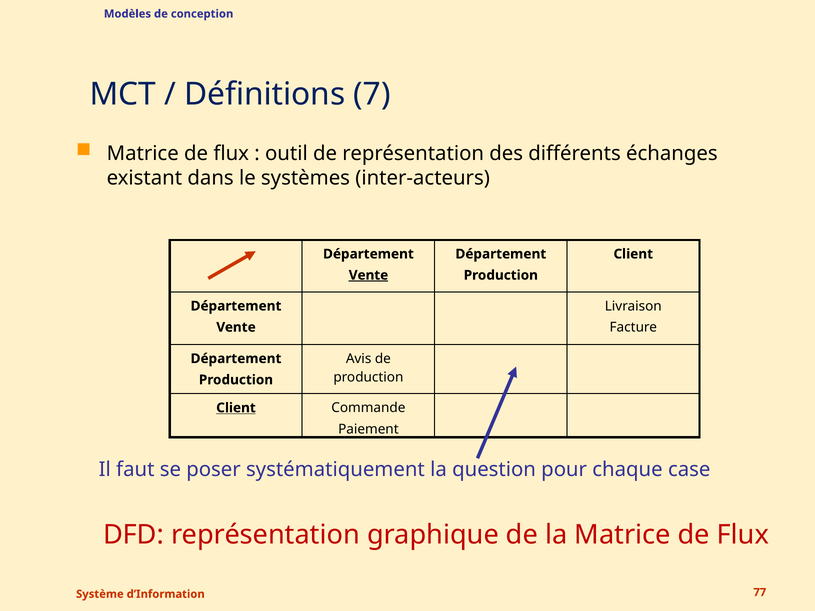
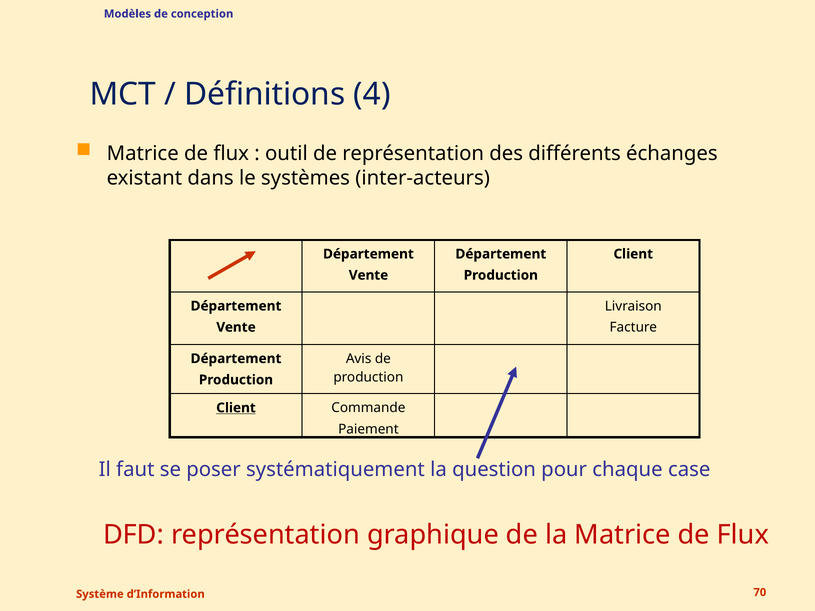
7: 7 -> 4
Vente at (368, 275) underline: present -> none
77: 77 -> 70
